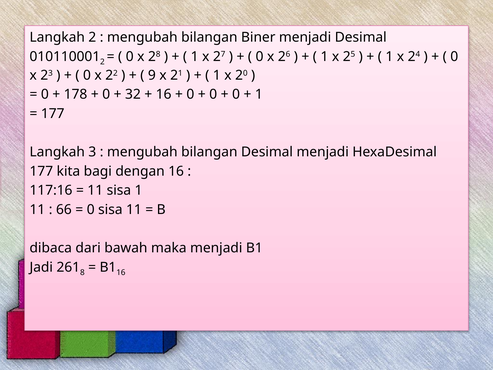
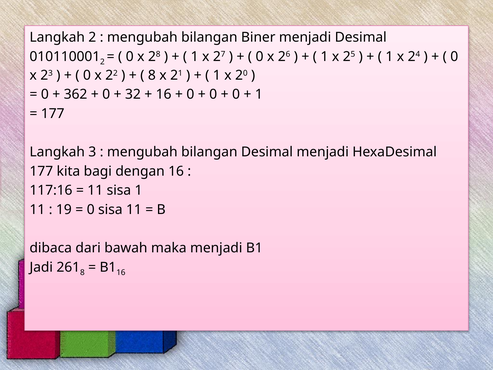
9 at (152, 75): 9 -> 8
178: 178 -> 362
66: 66 -> 19
